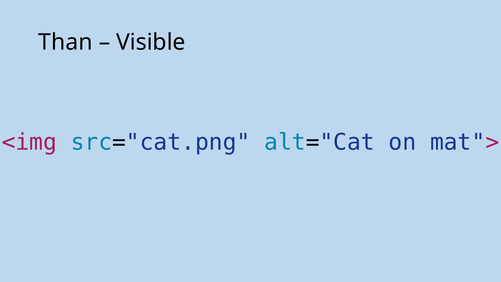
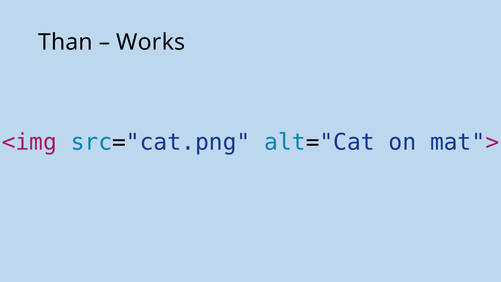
Visible: Visible -> Works
